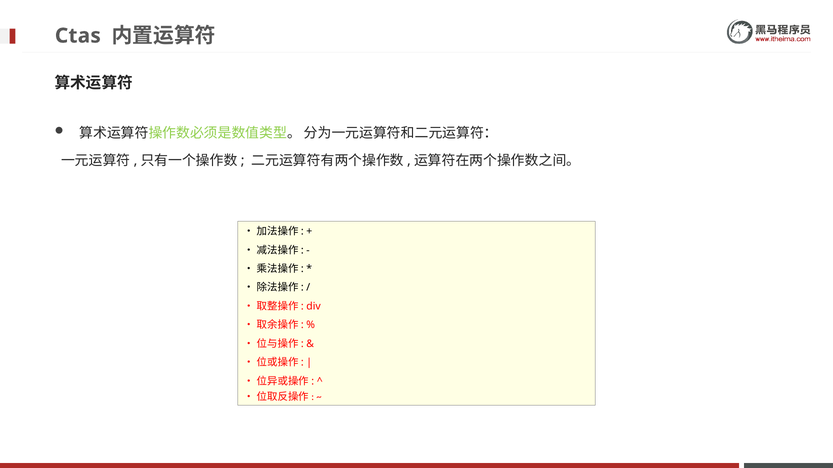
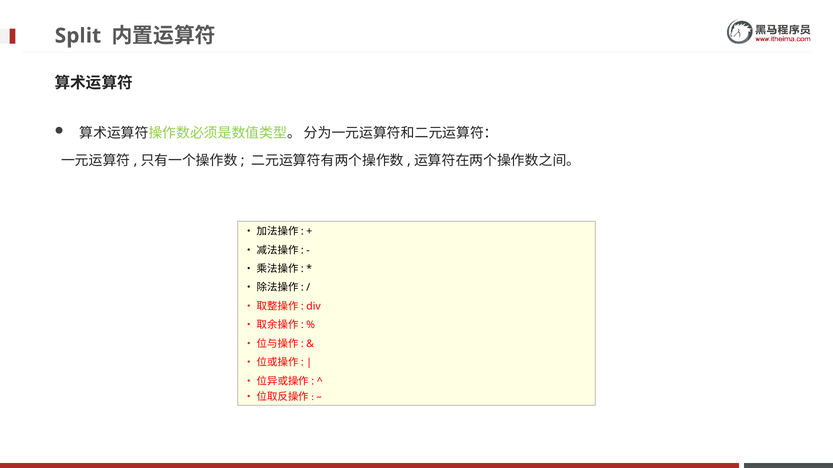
Ctas: Ctas -> Split
